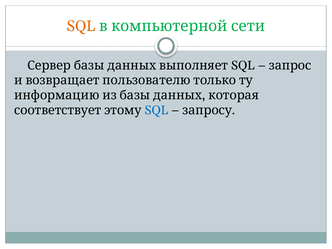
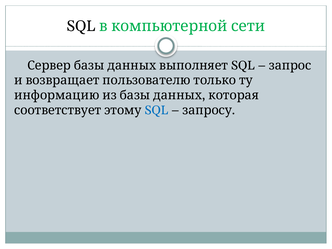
SQL at (81, 26) colour: orange -> black
